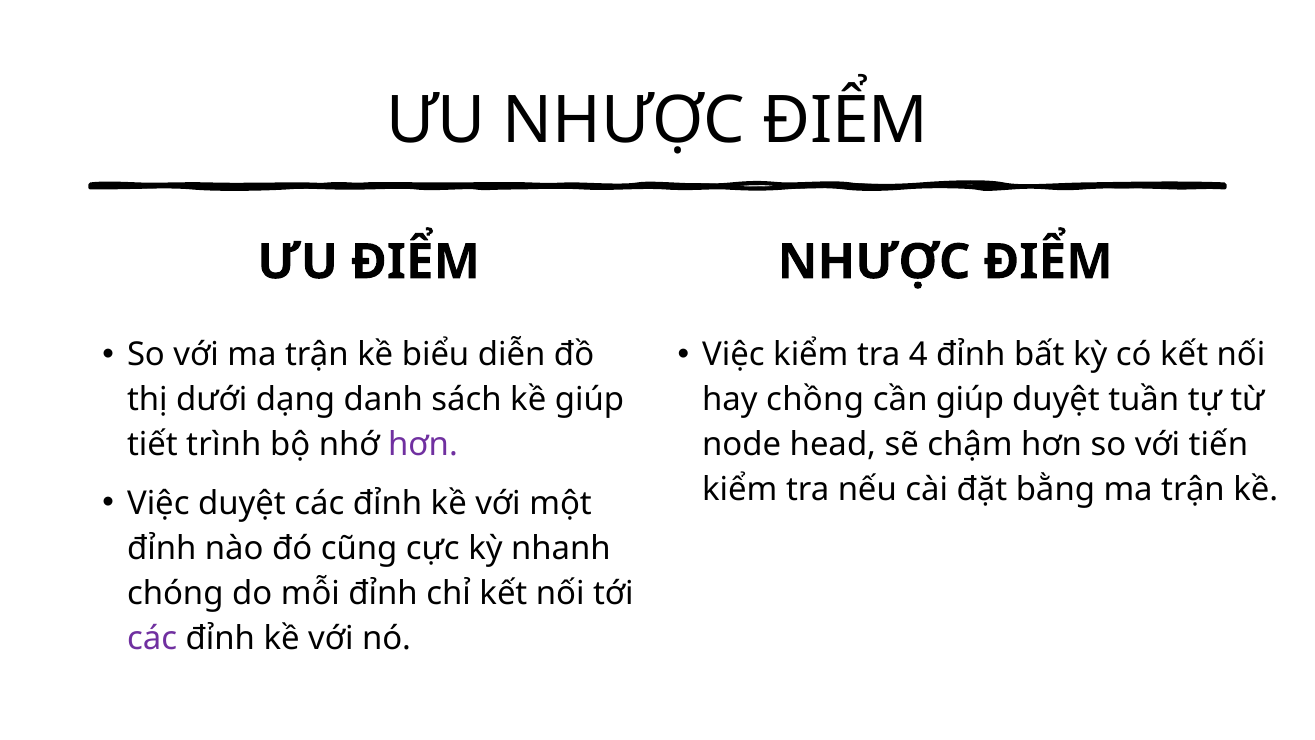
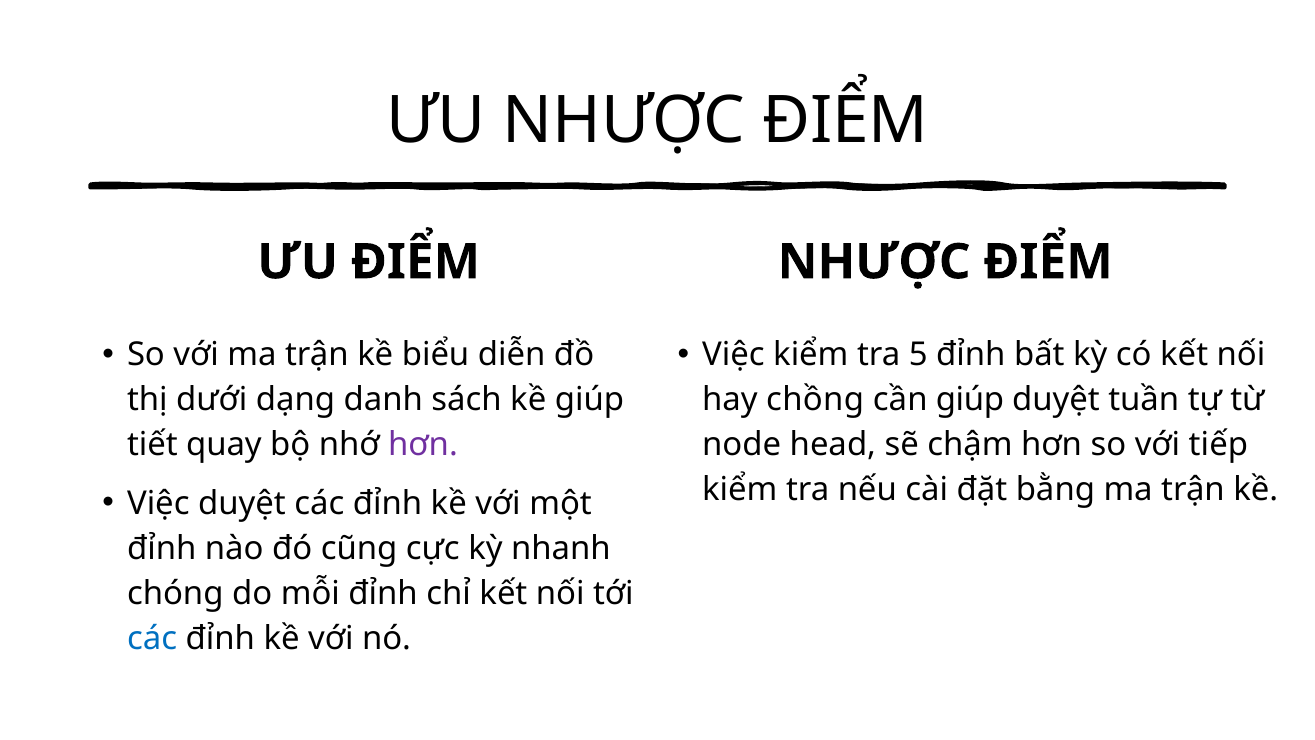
4: 4 -> 5
trình: trình -> quay
tiến: tiến -> tiếp
các at (152, 638) colour: purple -> blue
